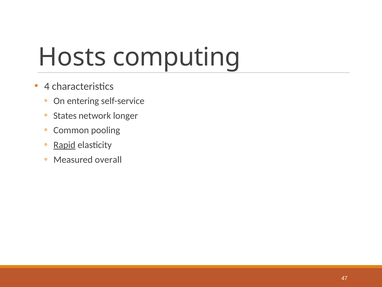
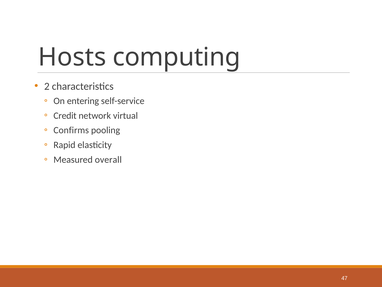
4: 4 -> 2
States: States -> Credit
longer: longer -> virtual
Common: Common -> Confirms
Rapid underline: present -> none
